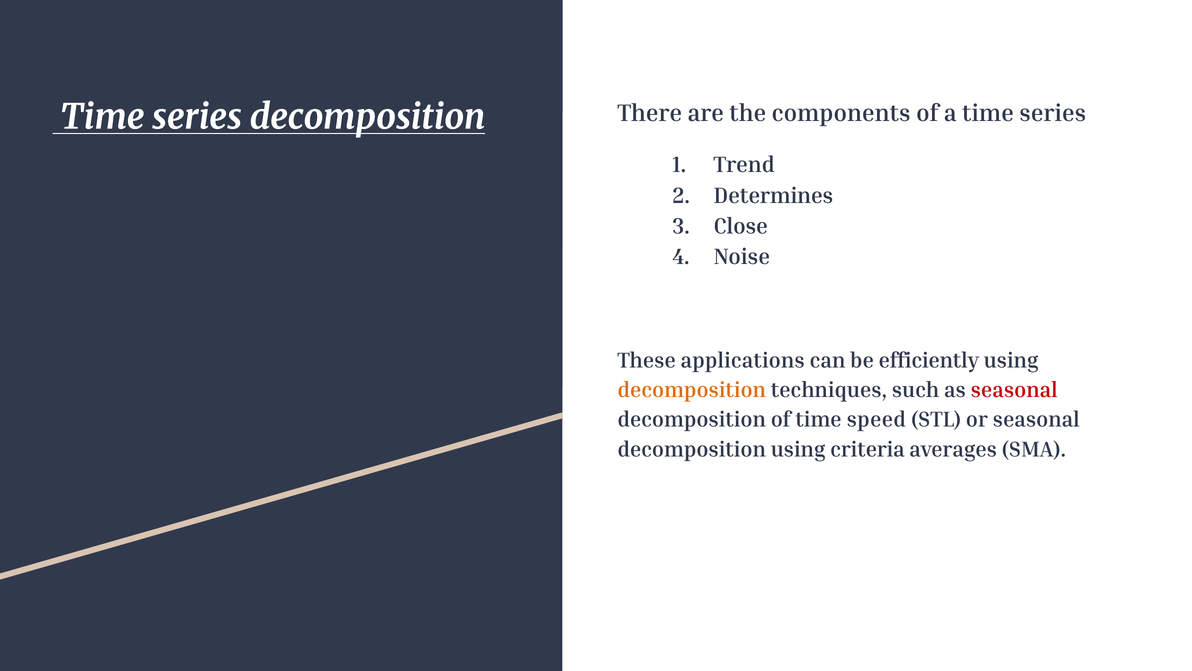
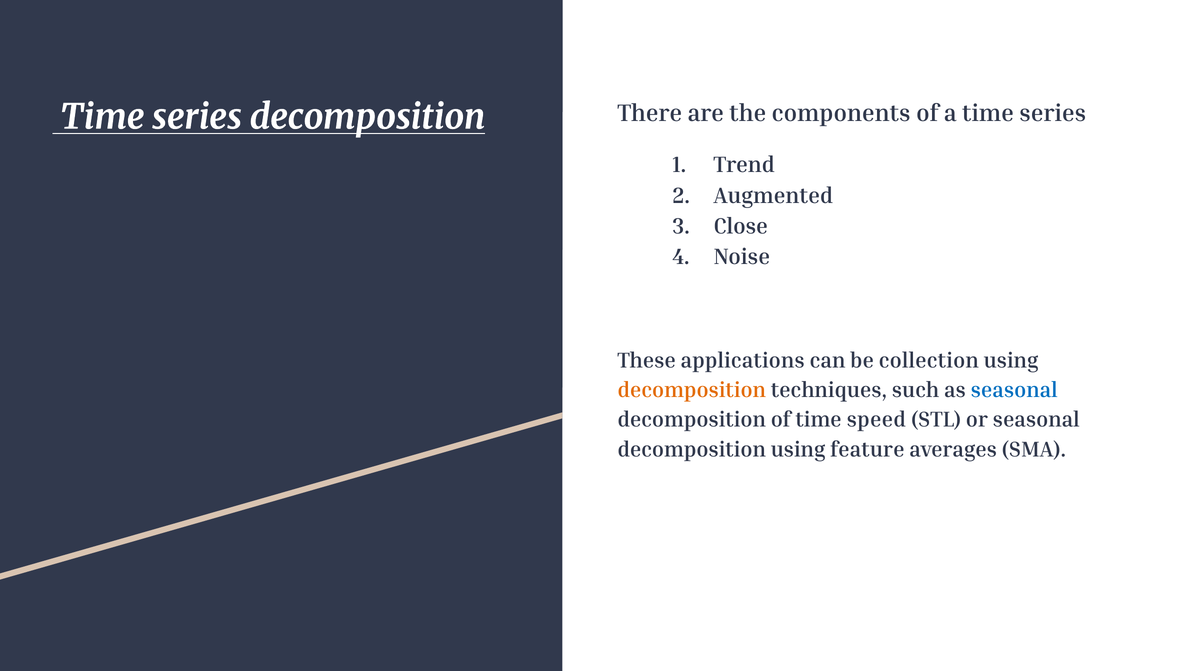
Determines: Determines -> Augmented
efficiently: efficiently -> collection
seasonal at (1014, 390) colour: red -> blue
criteria: criteria -> feature
